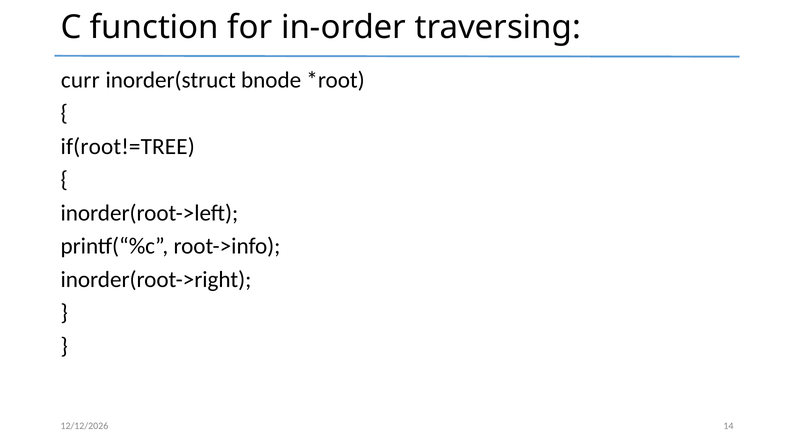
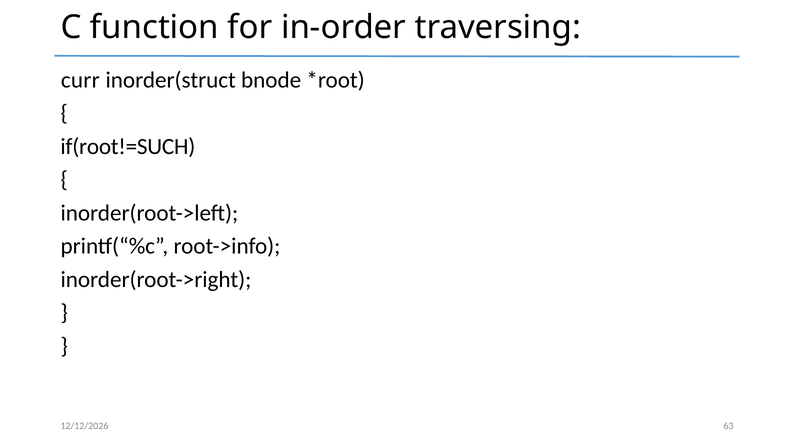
if(root!=TREE: if(root!=TREE -> if(root!=SUCH
14: 14 -> 63
